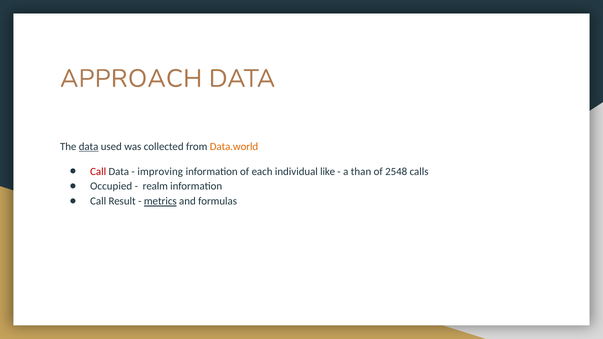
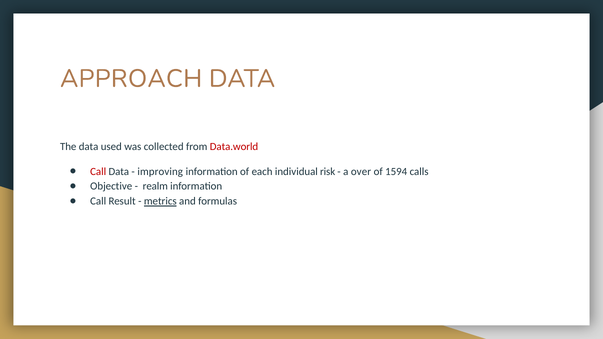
data at (89, 147) underline: present -> none
Data.world colour: orange -> red
like: like -> risk
than: than -> over
2548: 2548 -> 1594
Occupied: Occupied -> Objective
